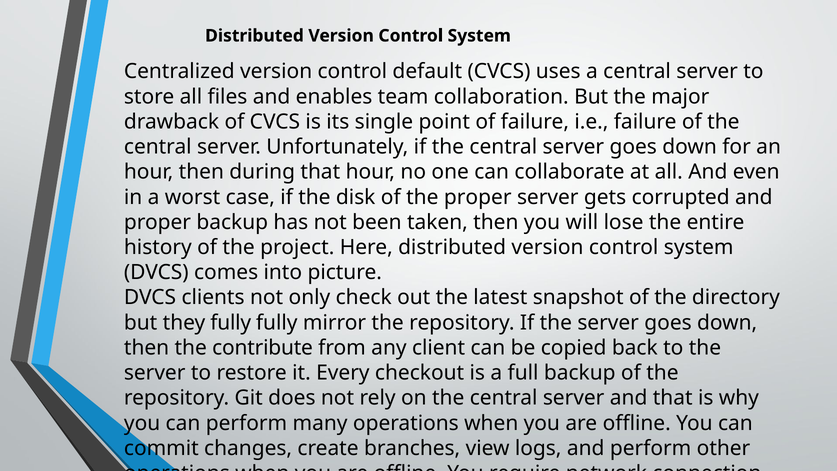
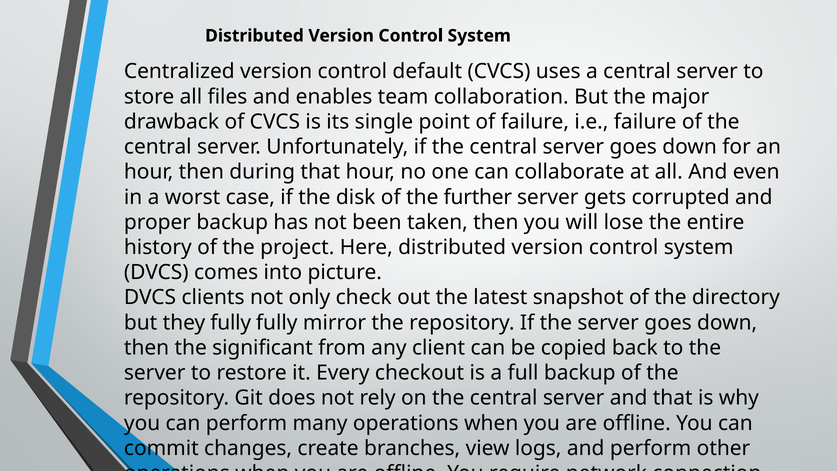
the proper: proper -> further
contribute: contribute -> significant
